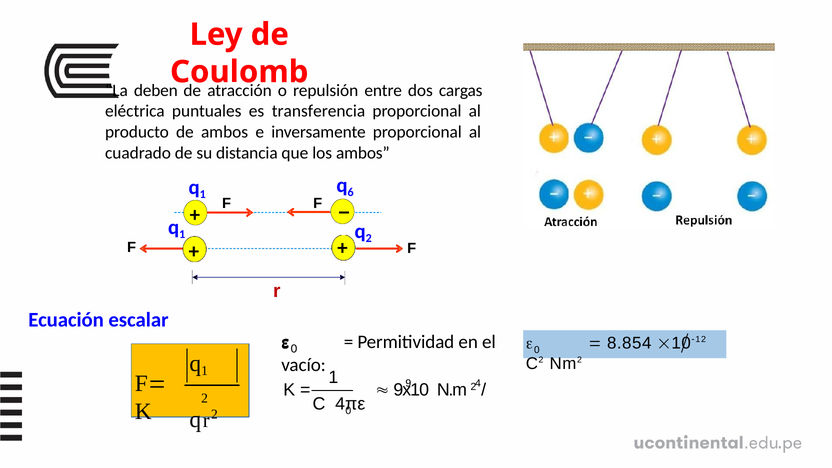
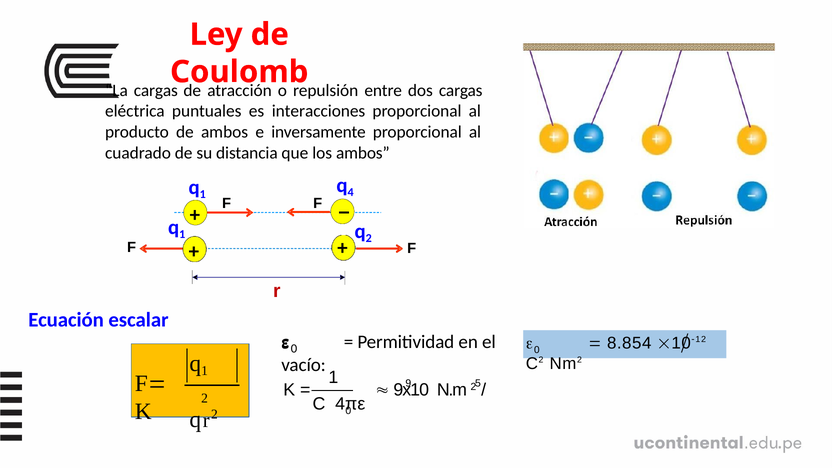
La deben: deben -> cargas
transferencia: transferencia -> interacciones
6: 6 -> 4
4: 4 -> 5
